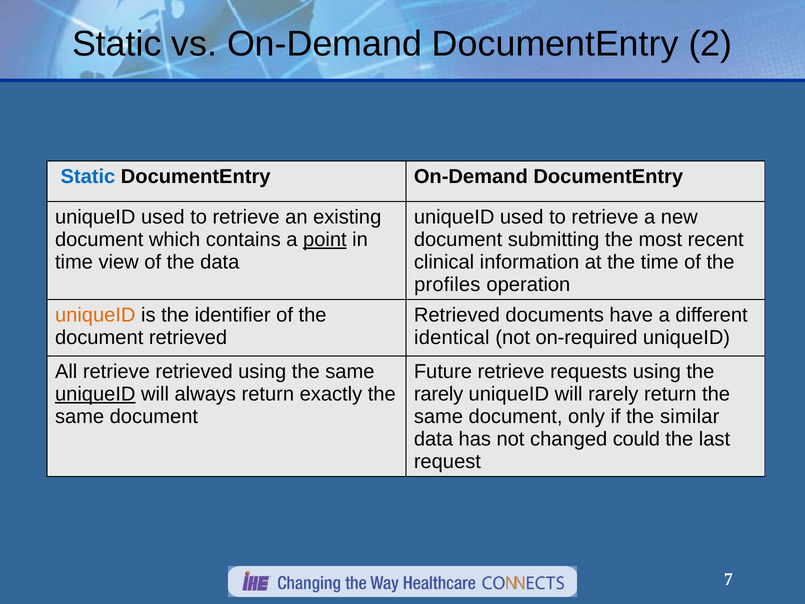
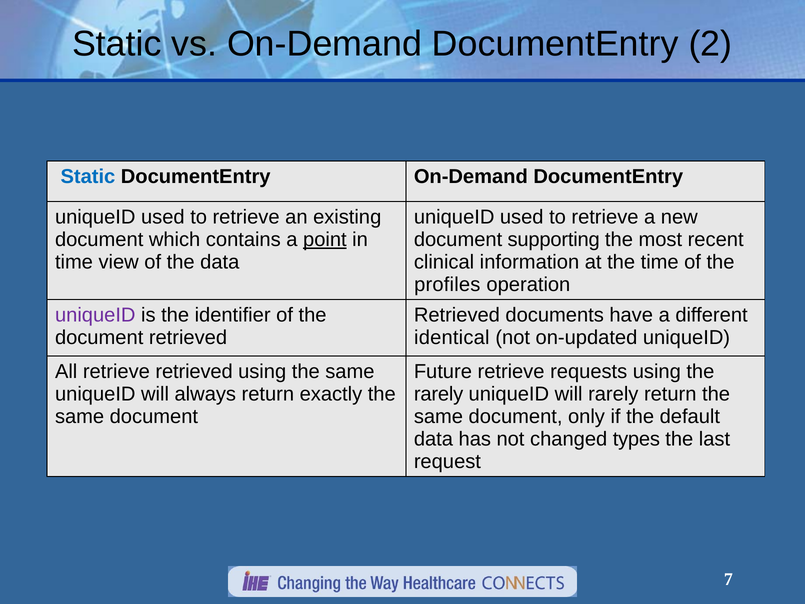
submitting: submitting -> supporting
uniqueID at (95, 315) colour: orange -> purple
on-required: on-required -> on-updated
uniqueID at (95, 394) underline: present -> none
similar: similar -> default
could: could -> types
